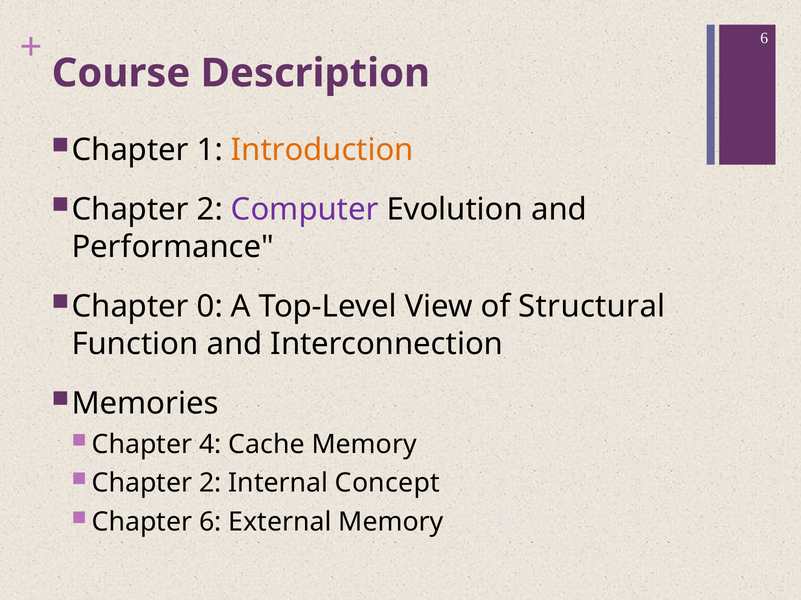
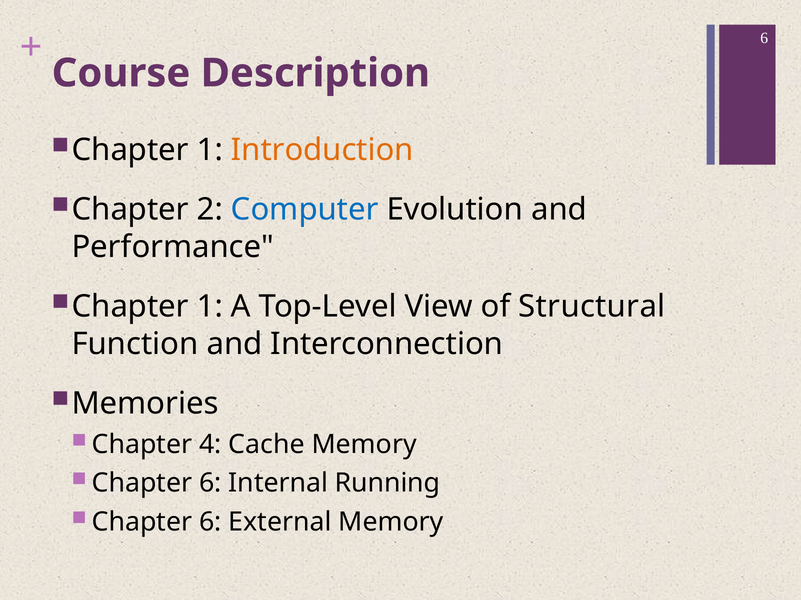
Computer colour: purple -> blue
0 at (210, 307): 0 -> 1
2 at (210, 484): 2 -> 6
Concept: Concept -> Running
